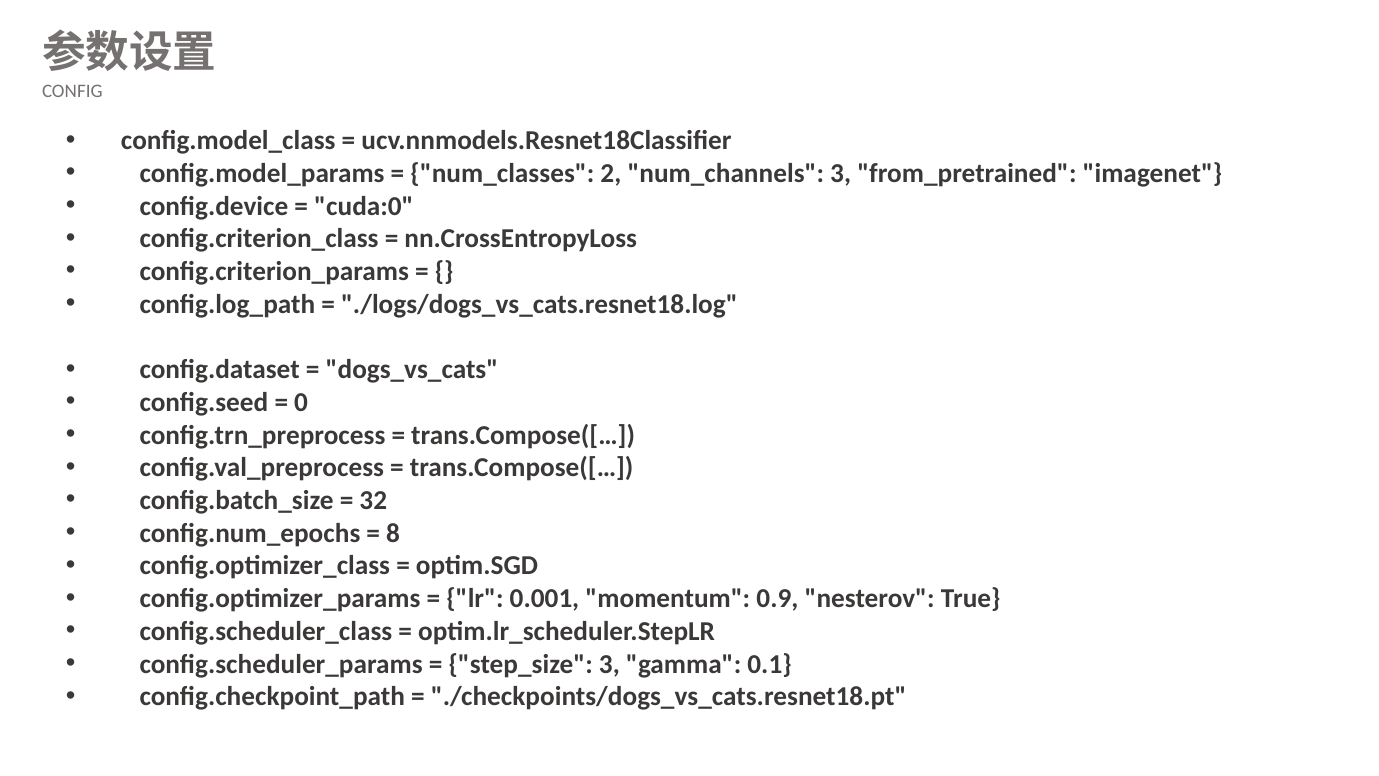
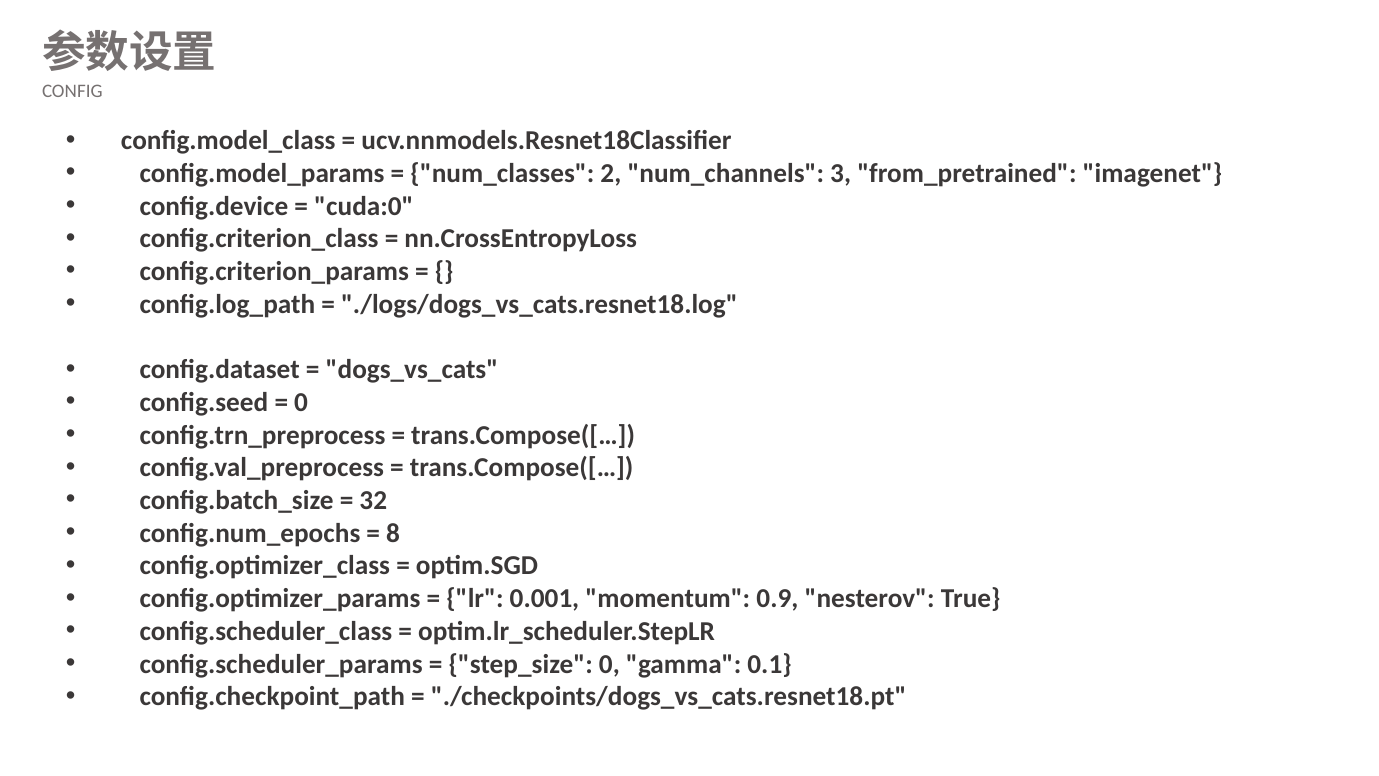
step_size 3: 3 -> 0
